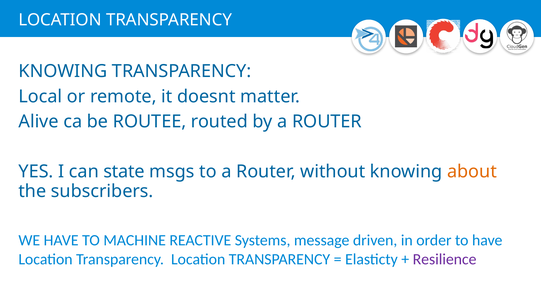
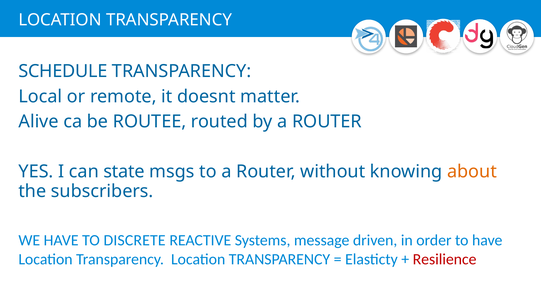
KNOWING at (63, 71): KNOWING -> SCHEDULE
MACHINE: MACHINE -> DISCRETE
Resilience colour: purple -> red
